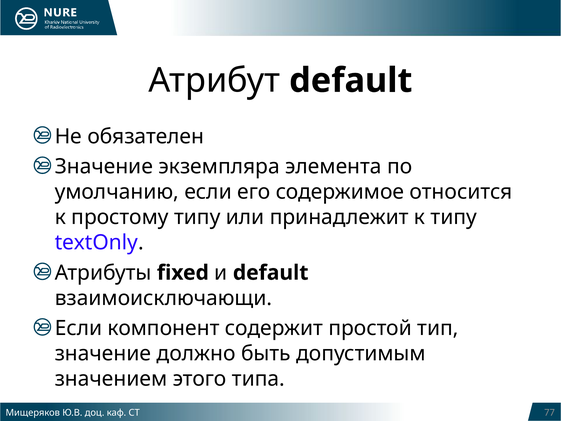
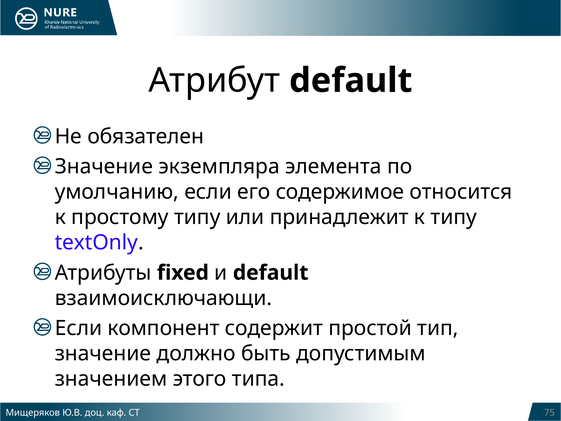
77: 77 -> 75
